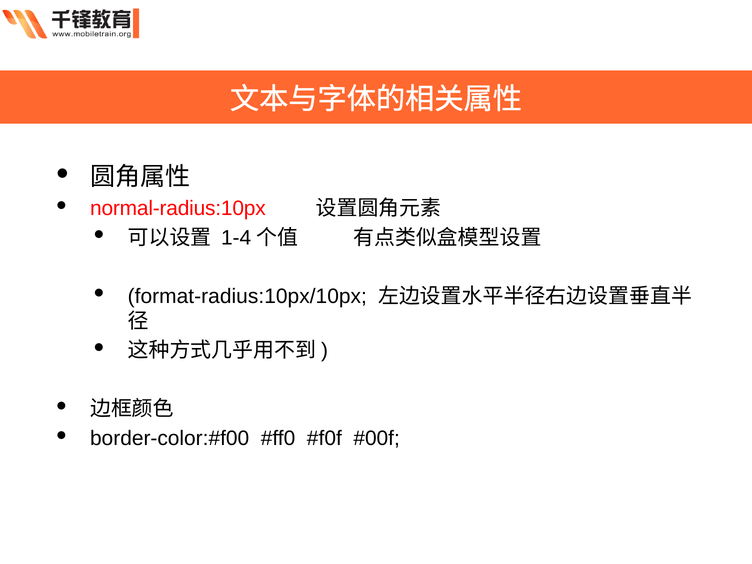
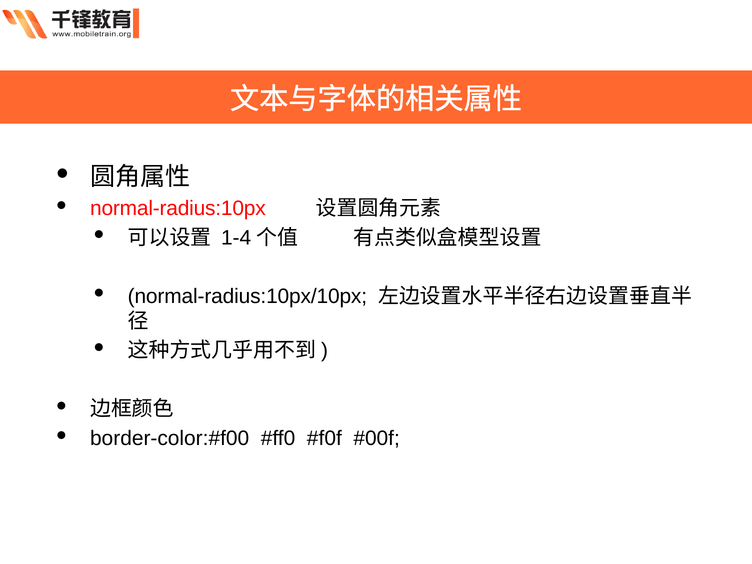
format-radius:10px/10px: format-radius:10px/10px -> normal-radius:10px/10px
